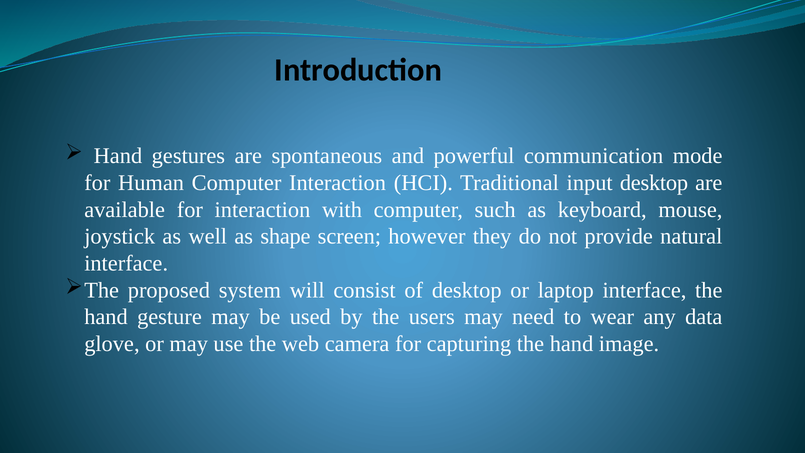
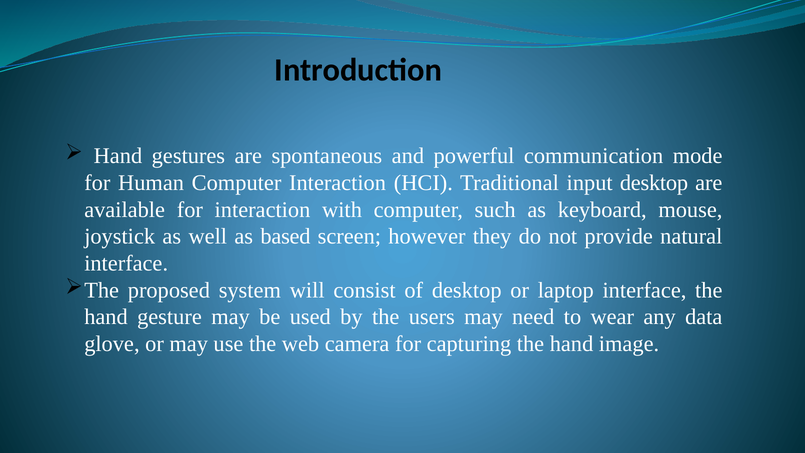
shape: shape -> based
